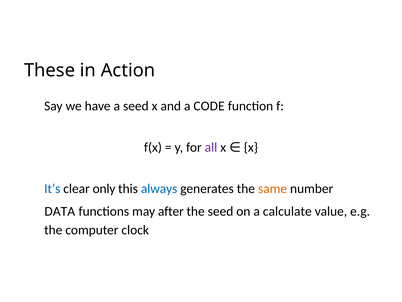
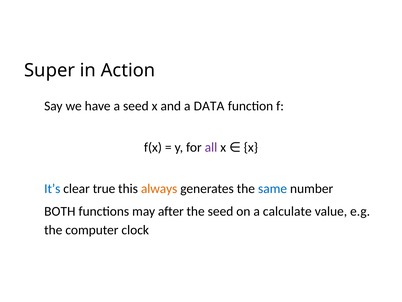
These: These -> Super
CODE: CODE -> DATA
only: only -> true
always colour: blue -> orange
same colour: orange -> blue
DATA: DATA -> BOTH
